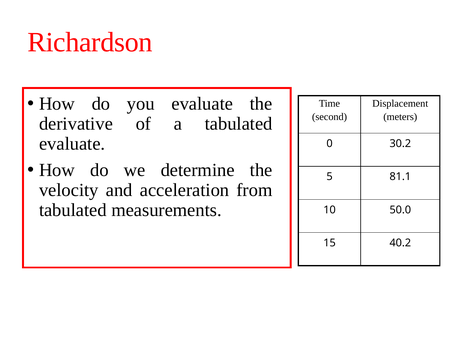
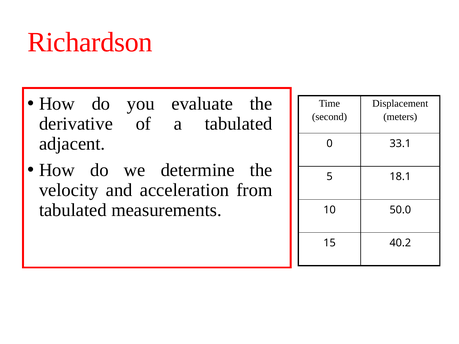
evaluate at (72, 144): evaluate -> adjacent
30.2: 30.2 -> 33.1
81.1: 81.1 -> 18.1
